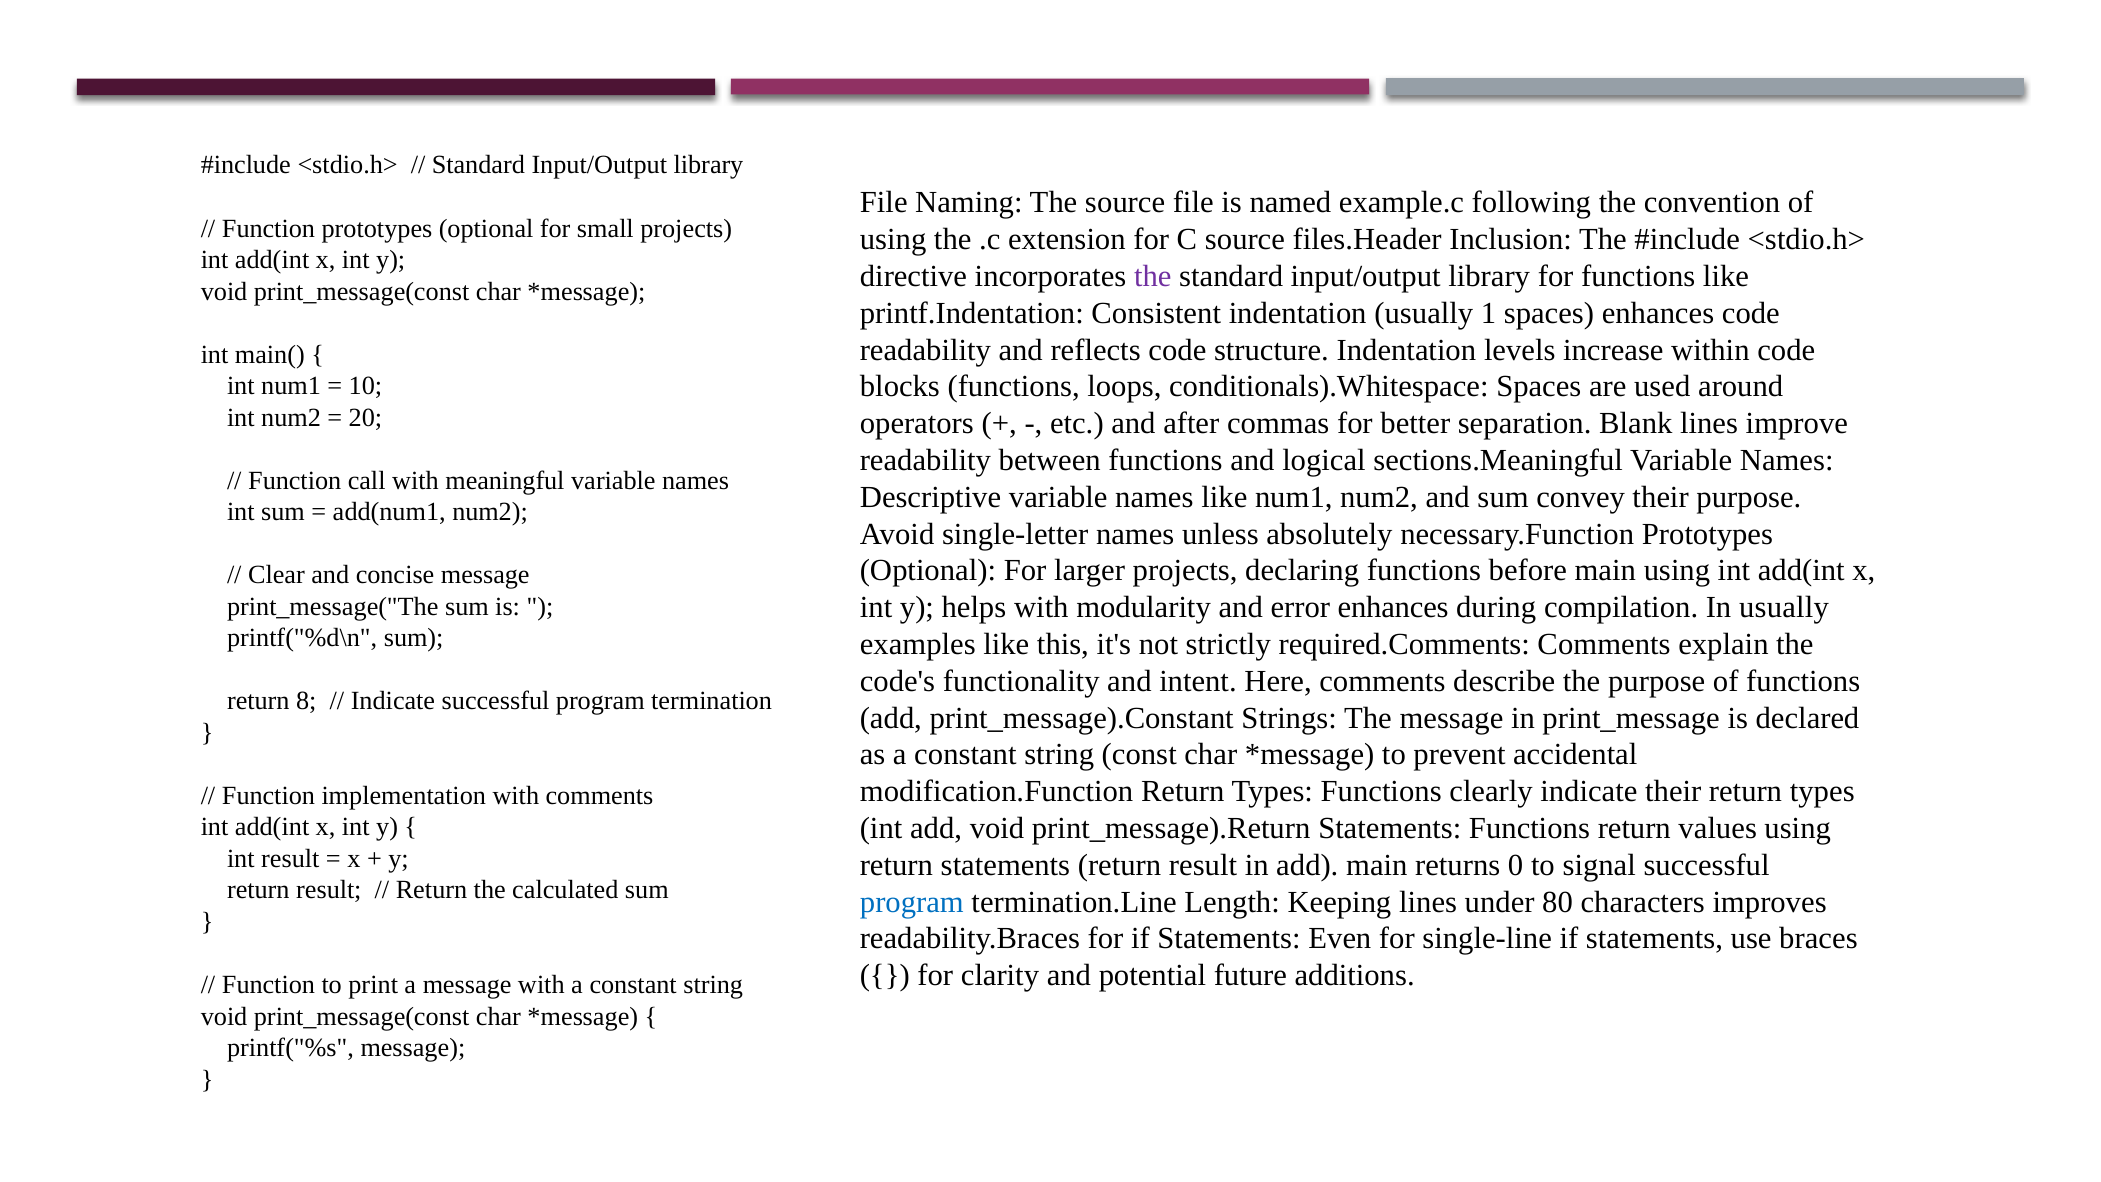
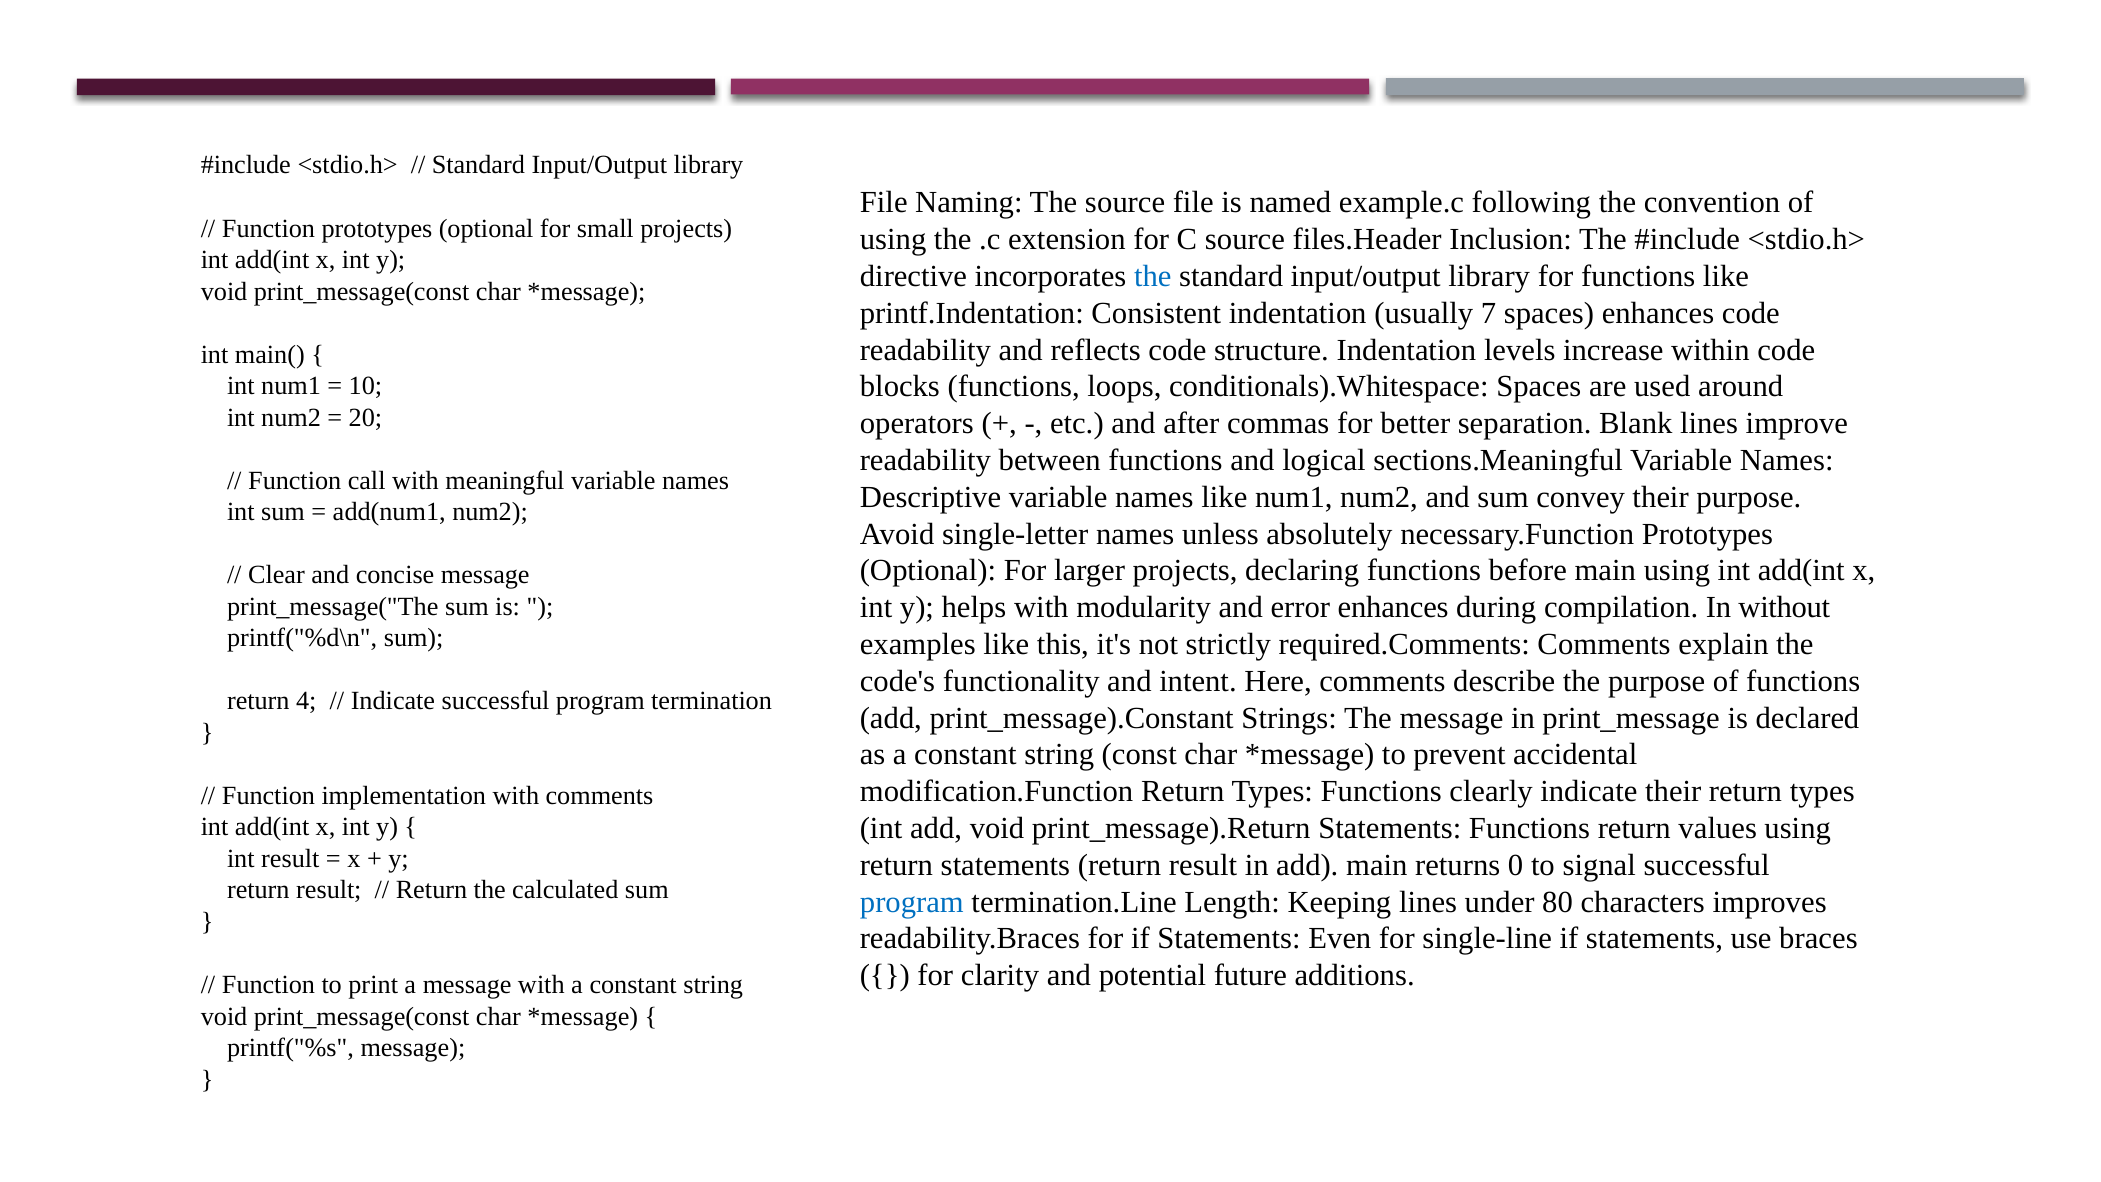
the at (1153, 276) colour: purple -> blue
1: 1 -> 7
In usually: usually -> without
8: 8 -> 4
